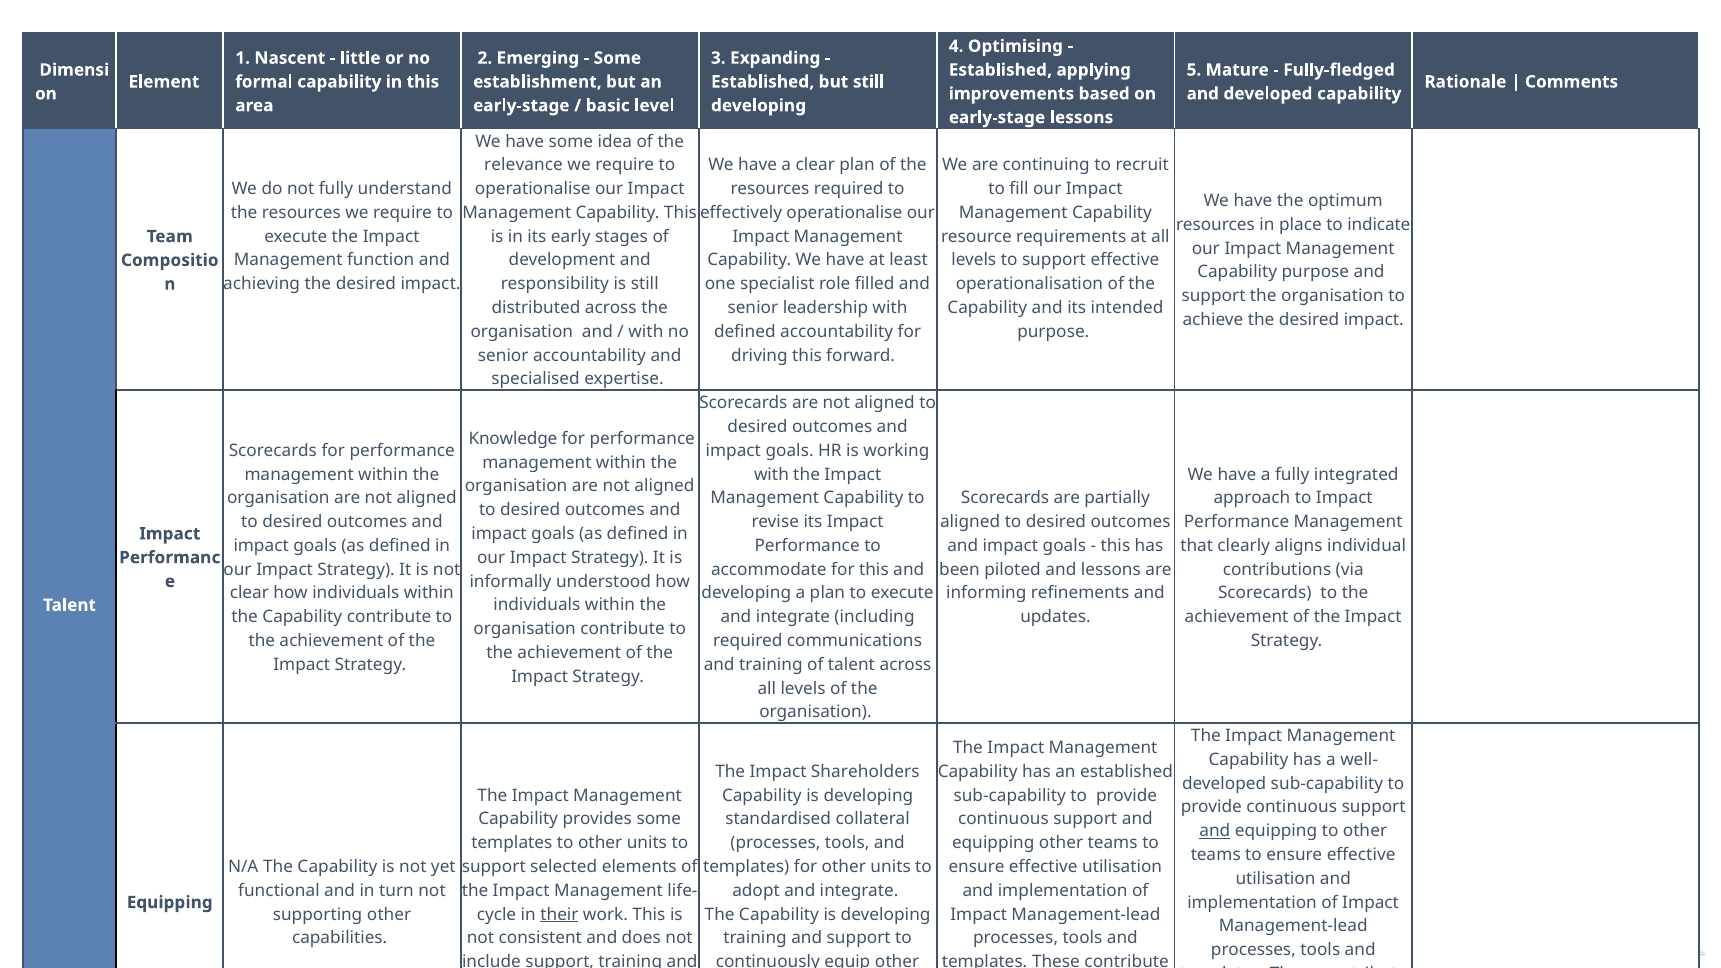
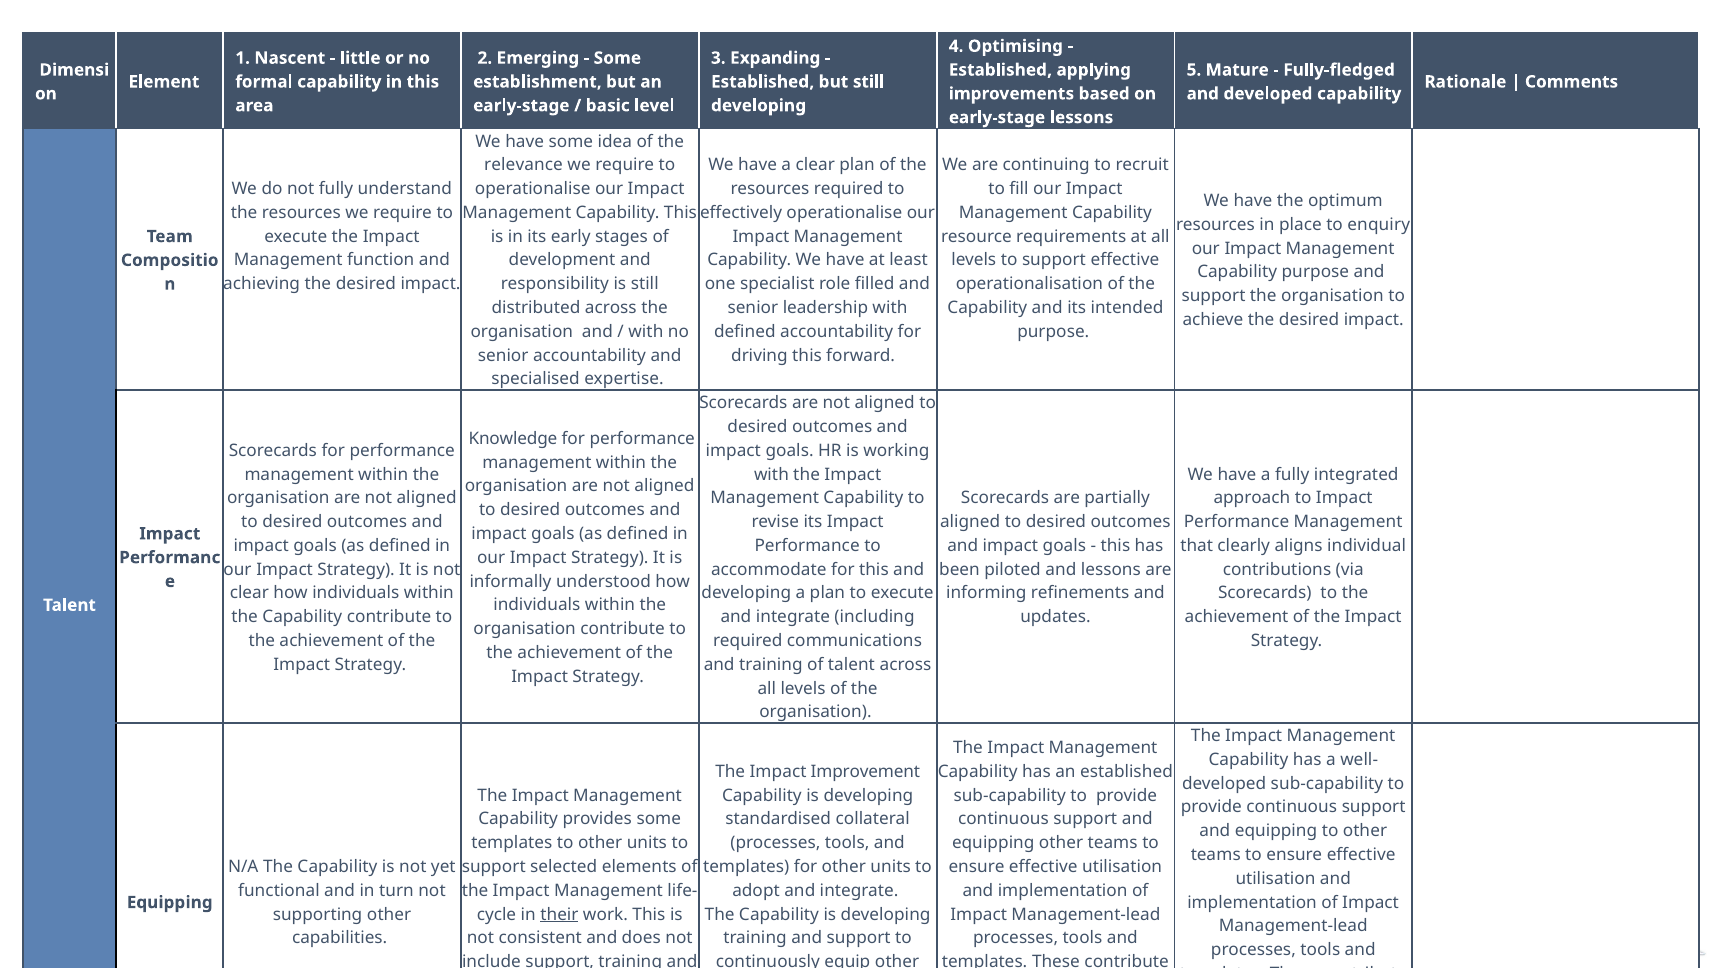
indicate: indicate -> enquiry
Shareholders: Shareholders -> Improvement
and at (1215, 831) underline: present -> none
